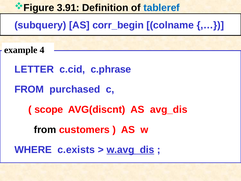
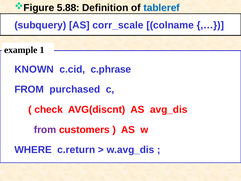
3.91: 3.91 -> 5.88
corr_begin: corr_begin -> corr_scale
4: 4 -> 1
LETTER: LETTER -> KNOWN
scope: scope -> check
from at (45, 130) colour: black -> purple
c.exists: c.exists -> c.return
w.avg_dis underline: present -> none
